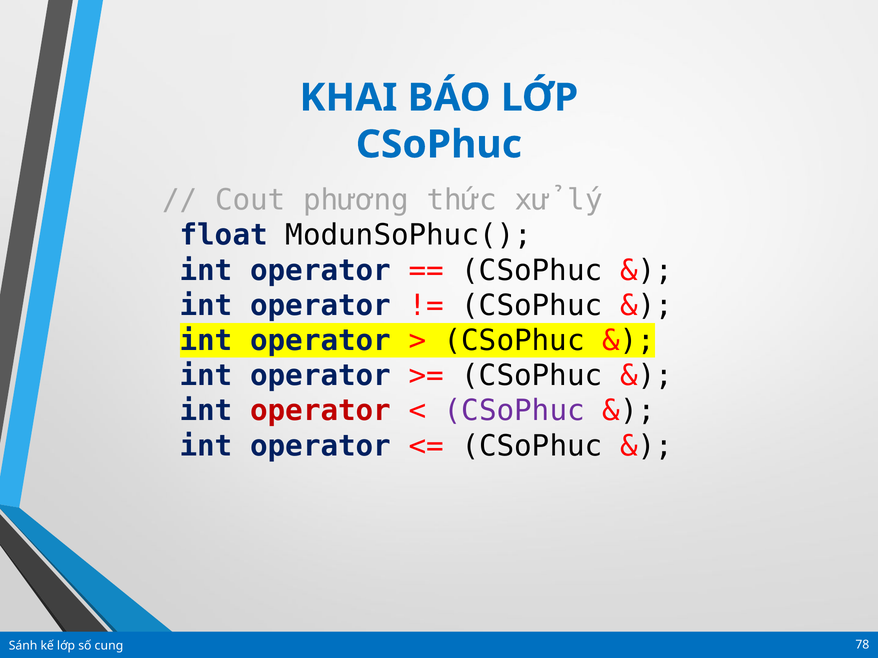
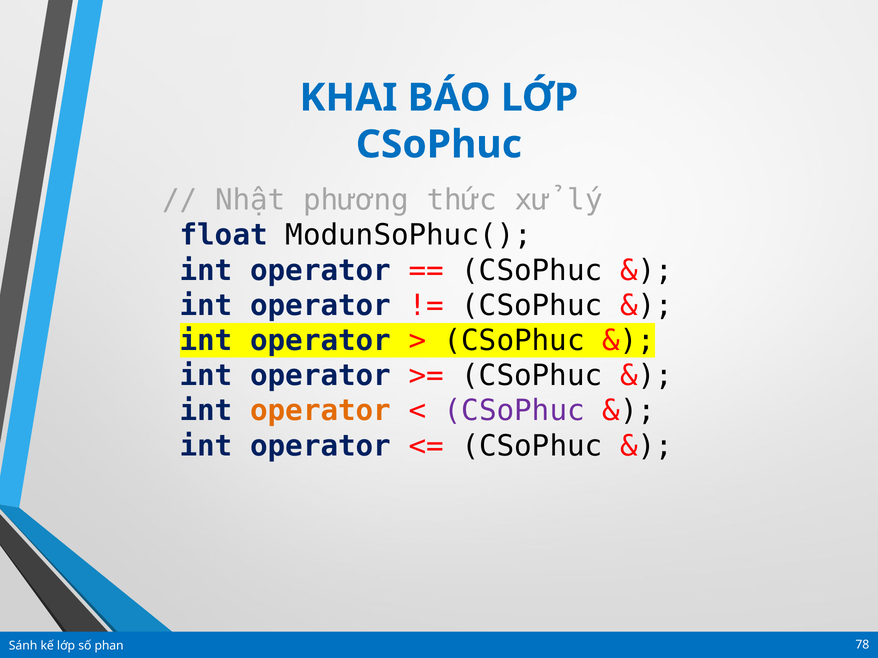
Cout: Cout -> Nhật
operator at (321, 411) colour: red -> orange
cung: cung -> phan
